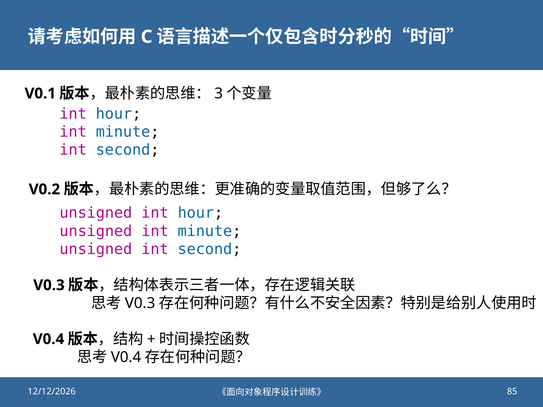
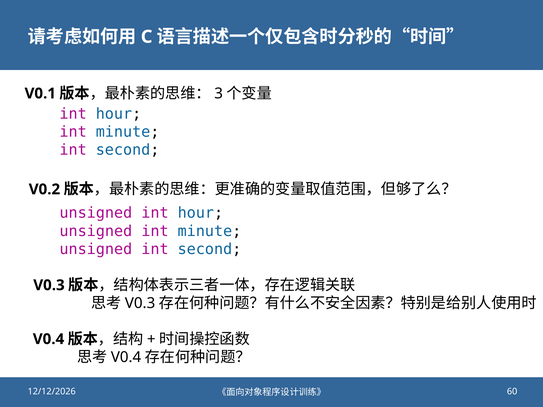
85: 85 -> 60
